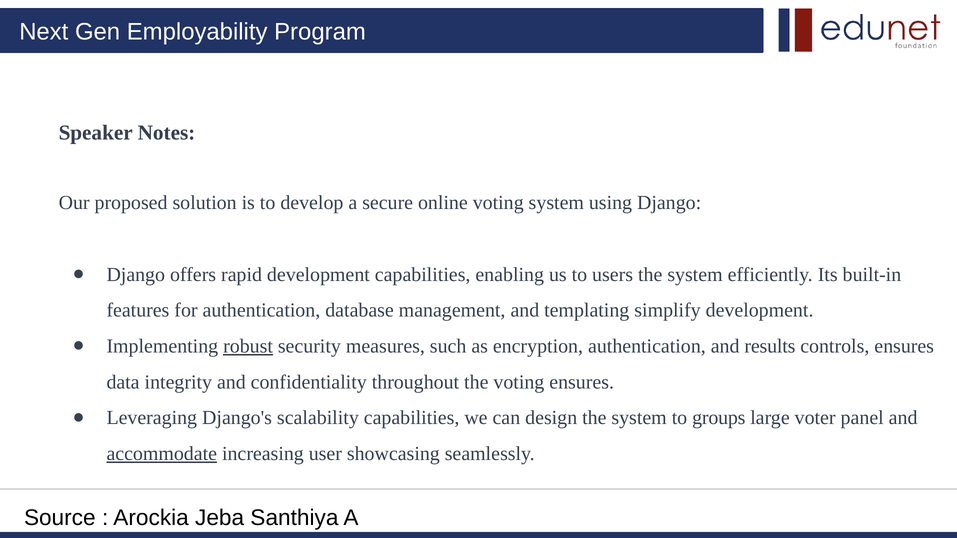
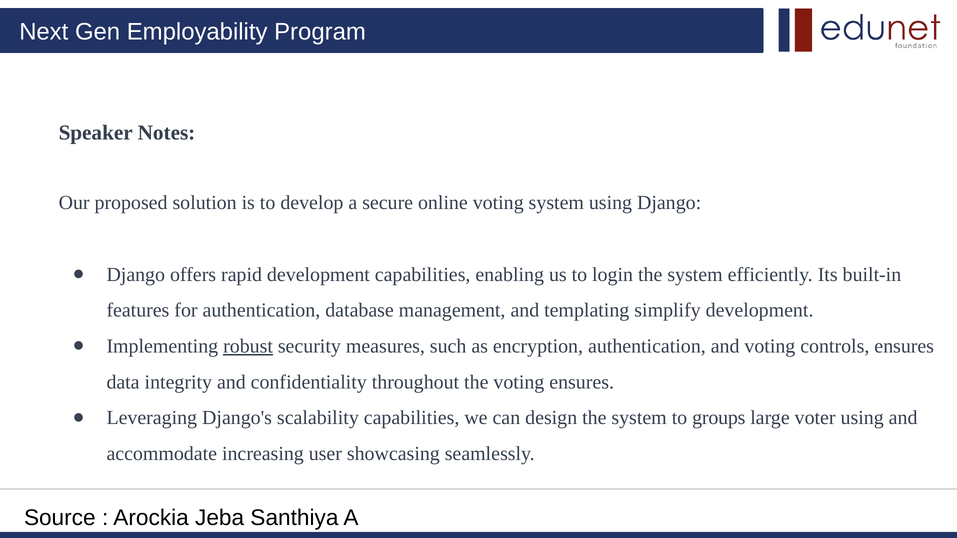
users: users -> login
and results: results -> voting
voter panel: panel -> using
accommodate underline: present -> none
